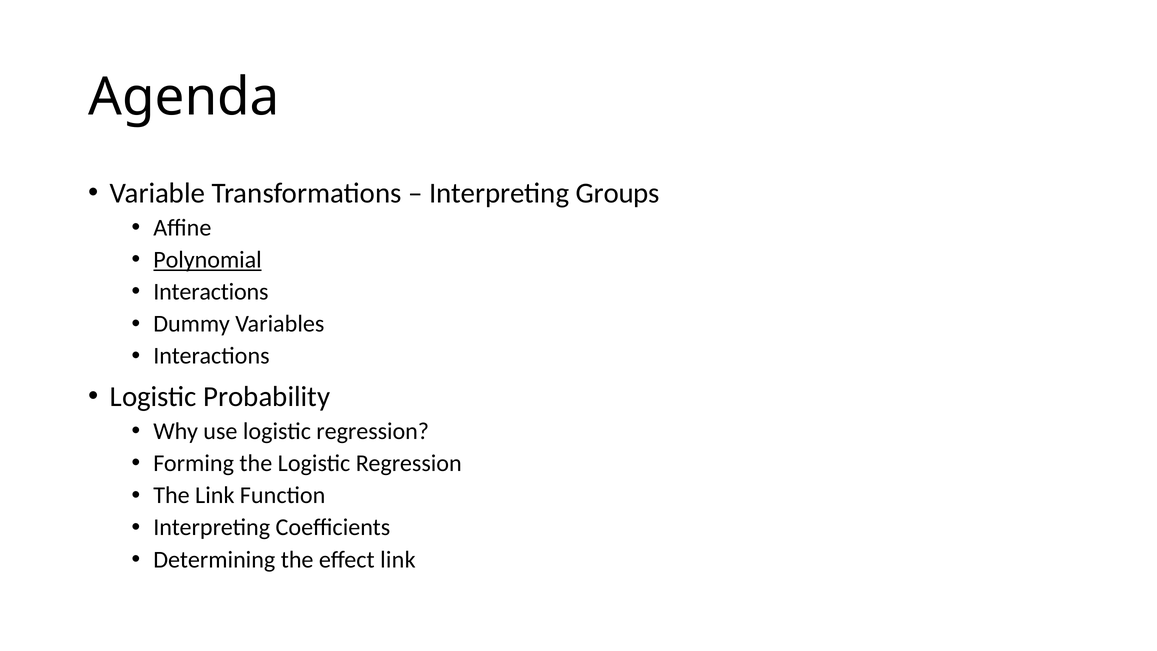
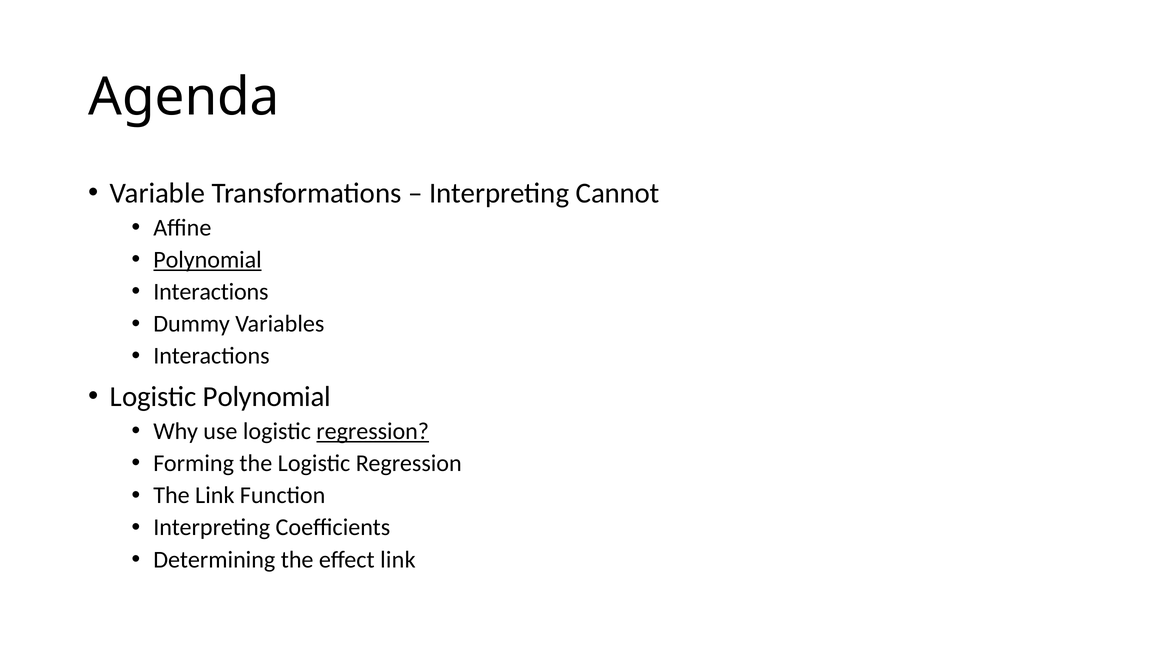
Groups: Groups -> Cannot
Logistic Probability: Probability -> Polynomial
regression at (373, 431) underline: none -> present
